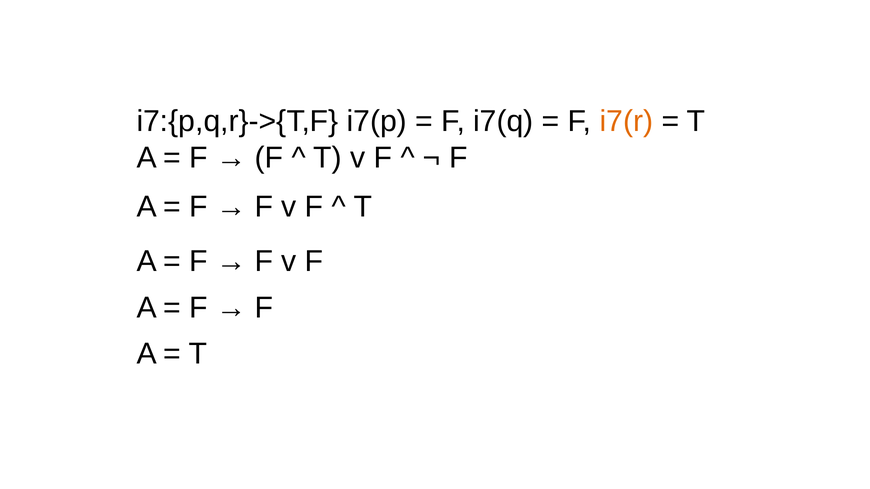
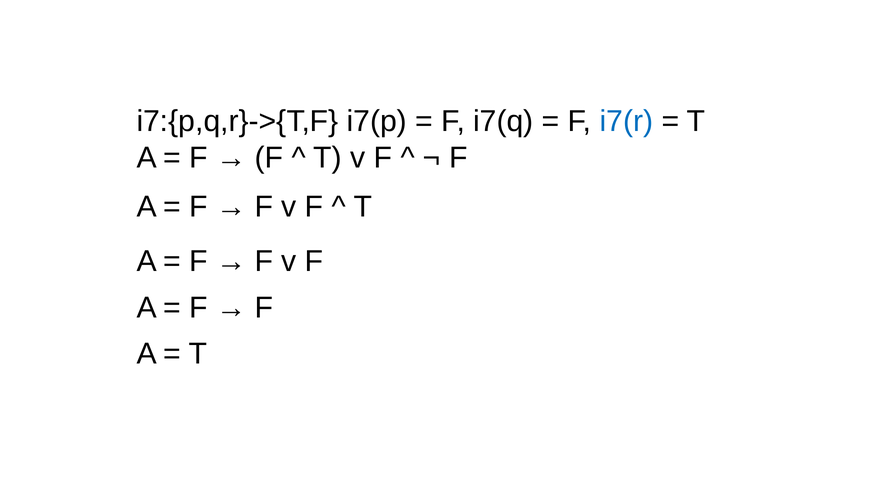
i7(r colour: orange -> blue
